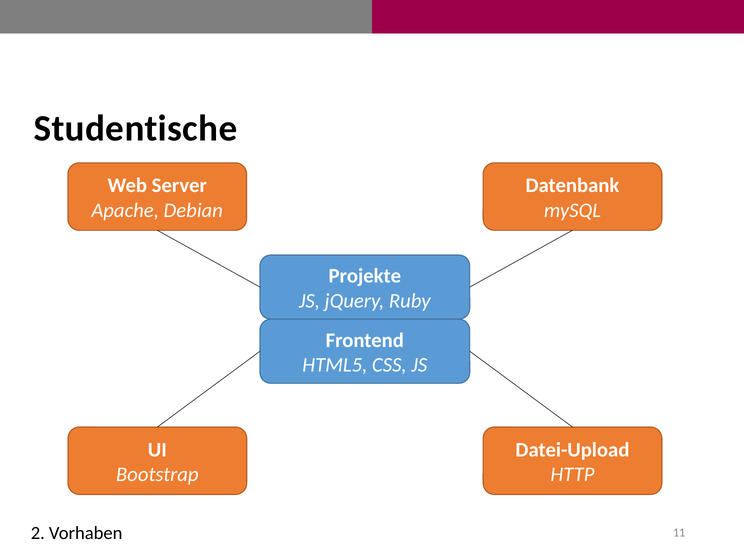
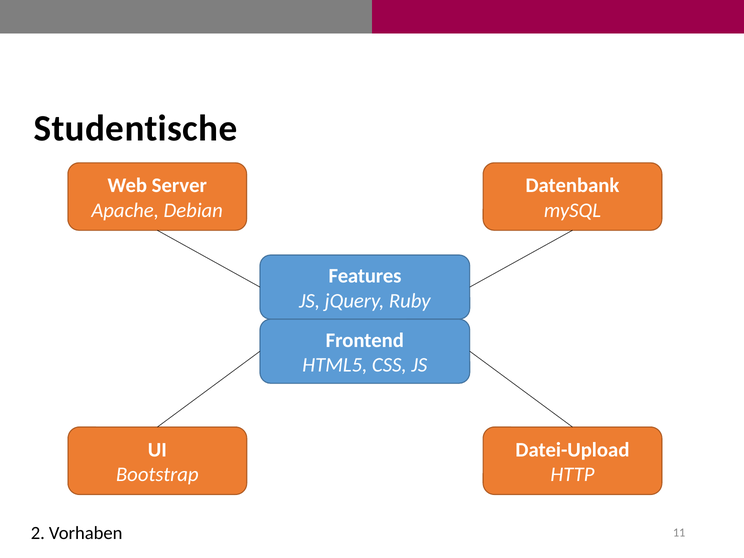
Projekte: Projekte -> Features
